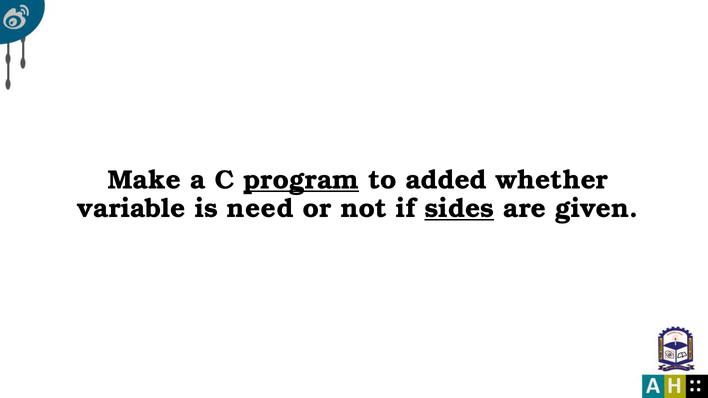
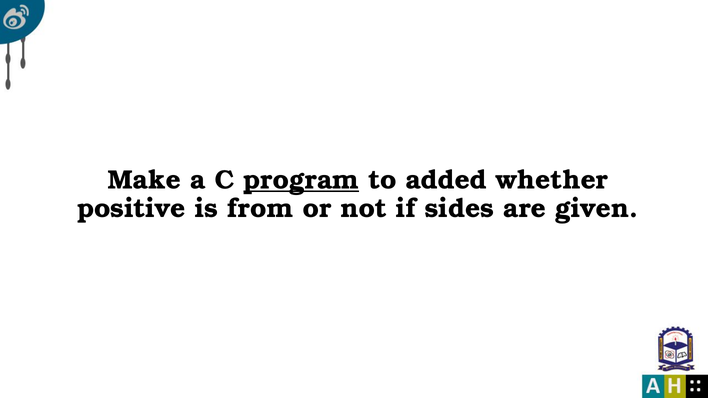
variable: variable -> positive
need: need -> from
sides underline: present -> none
